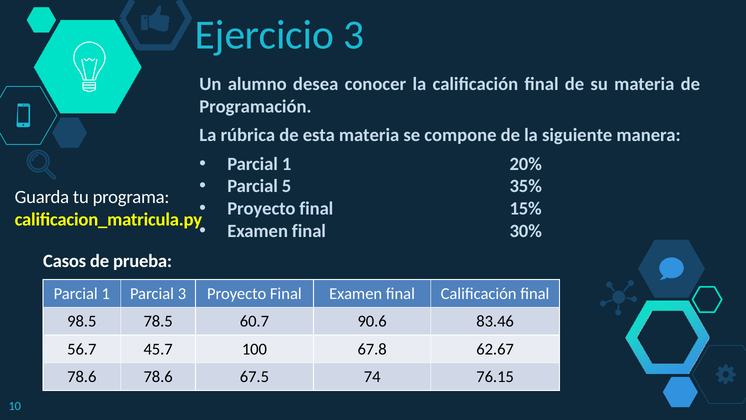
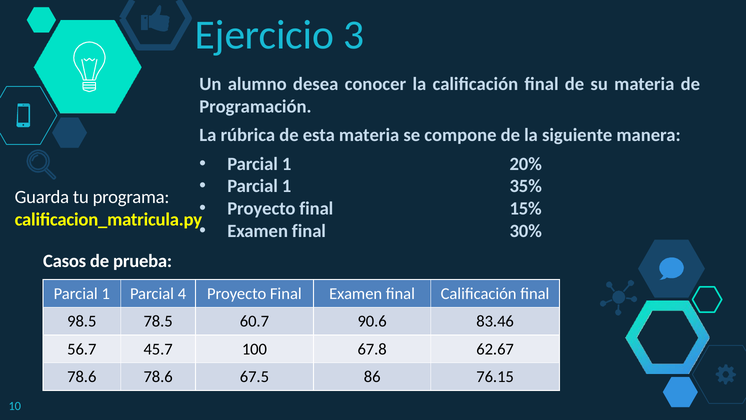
5 at (287, 186): 5 -> 1
Parcial 3: 3 -> 4
74: 74 -> 86
